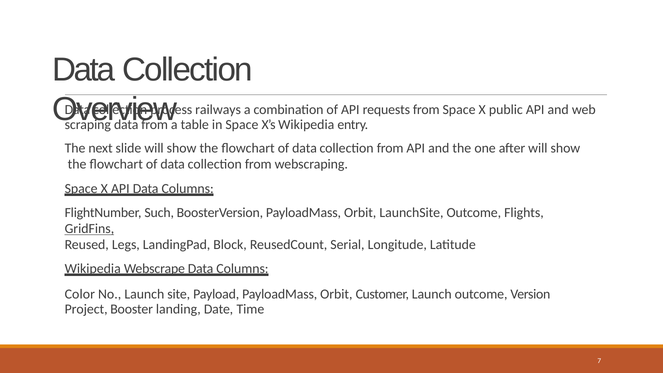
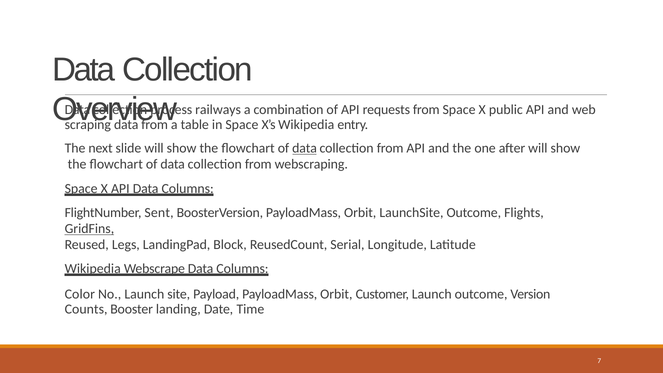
data at (305, 148) underline: none -> present
Such: Such -> Sent
Project: Project -> Counts
